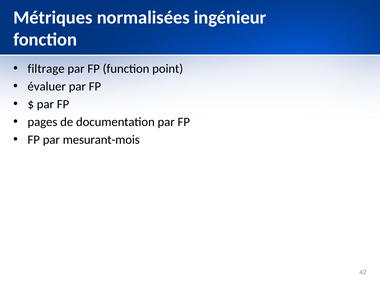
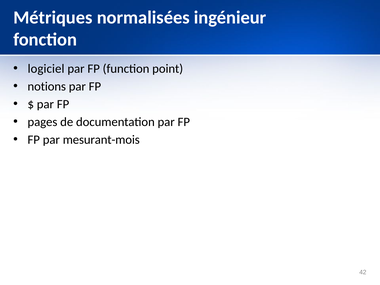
filtrage: filtrage -> logiciel
évaluer: évaluer -> notions
